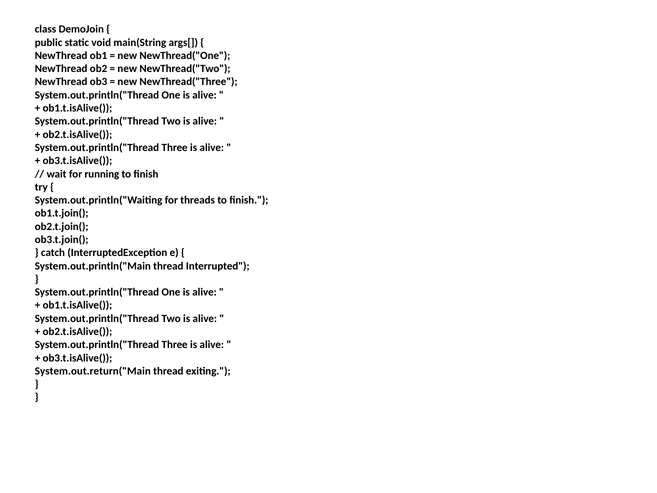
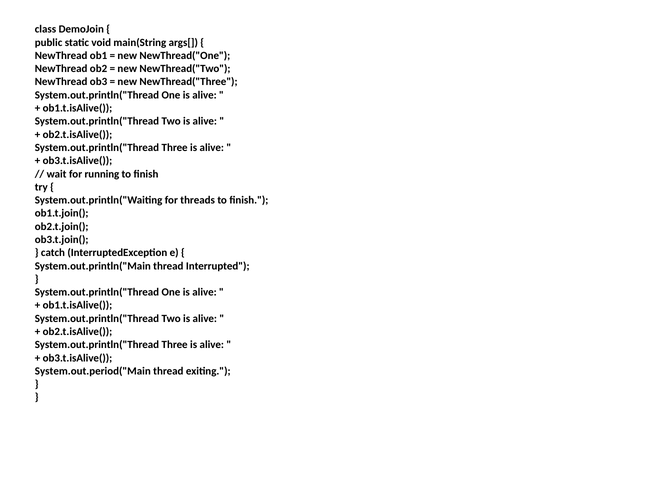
System.out.return("Main: System.out.return("Main -> System.out.period("Main
